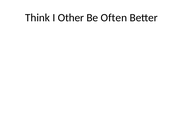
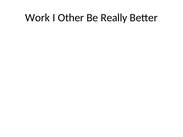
Think: Think -> Work
Often: Often -> Really
